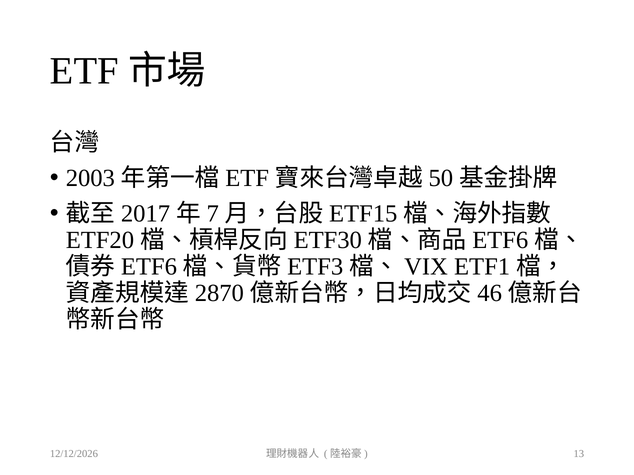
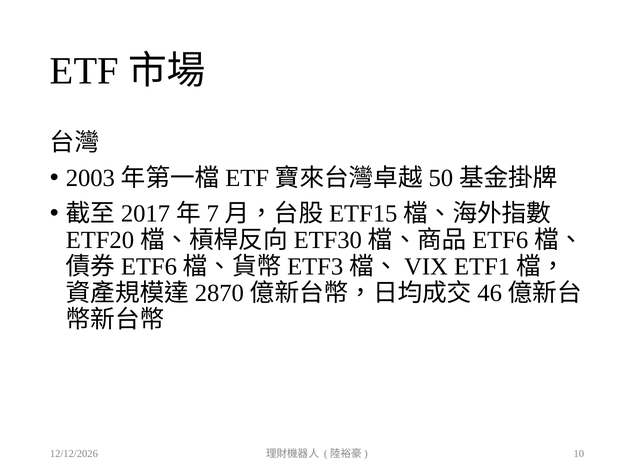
13: 13 -> 10
